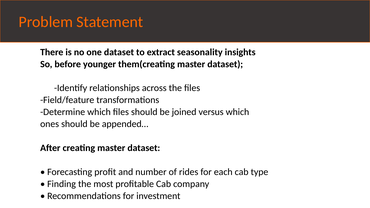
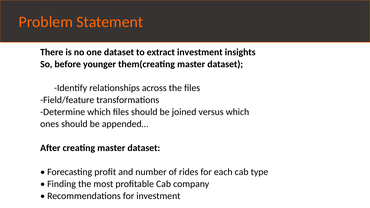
extract seasonality: seasonality -> investment
